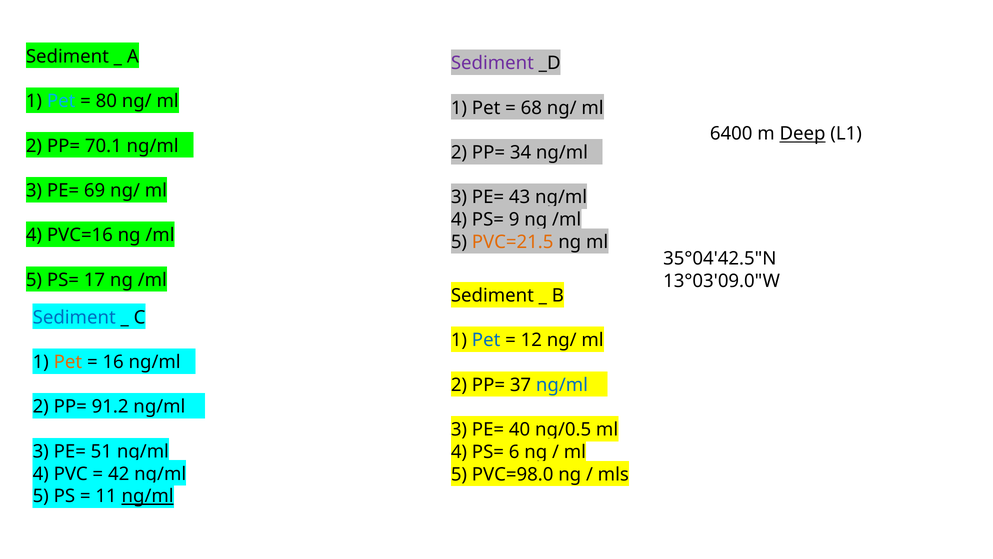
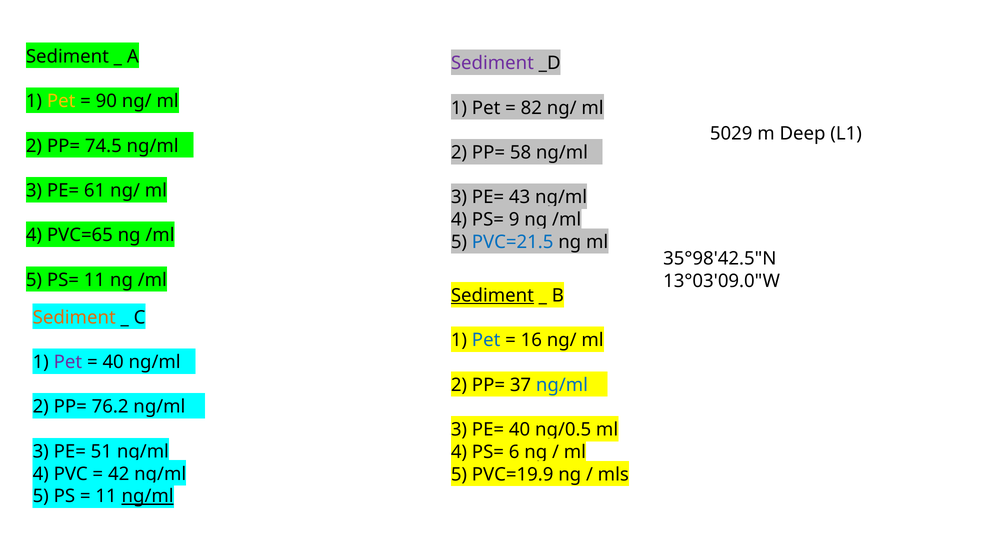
Pet at (61, 101) colour: light blue -> yellow
80: 80 -> 90
68: 68 -> 82
6400: 6400 -> 5029
Deep underline: present -> none
70.1: 70.1 -> 74.5
34: 34 -> 58
69: 69 -> 61
PVC=16: PVC=16 -> PVC=65
PVC=21.5 colour: orange -> blue
35°04'42.5"N: 35°04'42.5"N -> 35°98'42.5"N
PS= 17: 17 -> 11
Sediment at (492, 295) underline: none -> present
Sediment at (74, 317) colour: blue -> orange
12: 12 -> 16
Pet at (68, 362) colour: orange -> purple
16 at (113, 362): 16 -> 40
91.2: 91.2 -> 76.2
PVC=98.0: PVC=98.0 -> PVC=19.9
